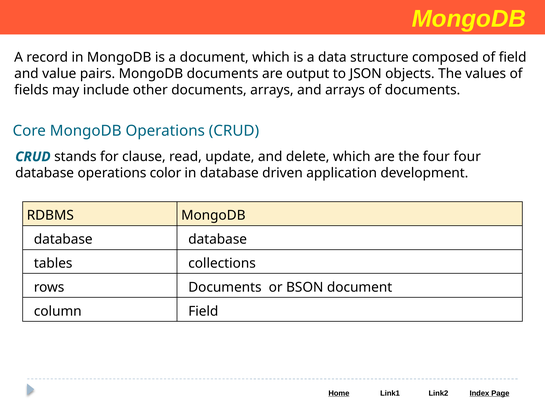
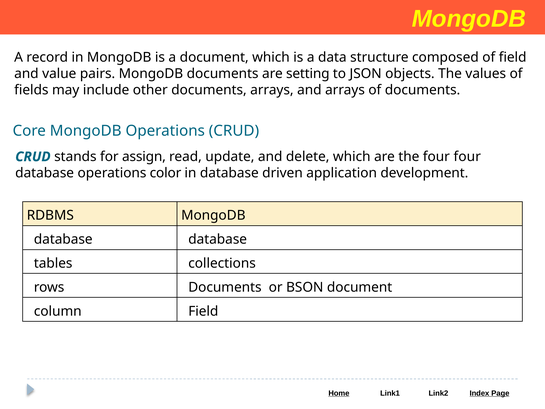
output: output -> setting
clause: clause -> assign
